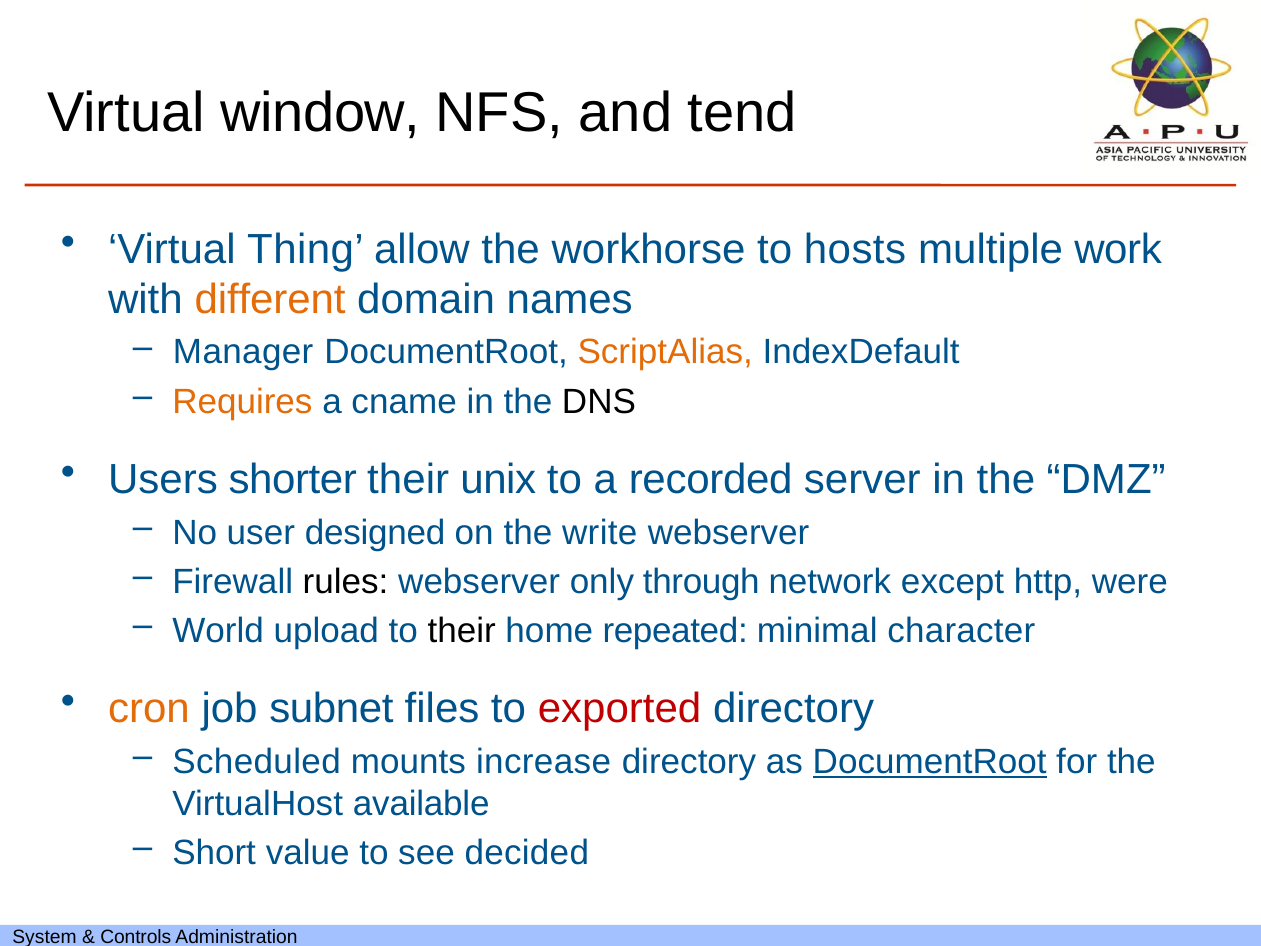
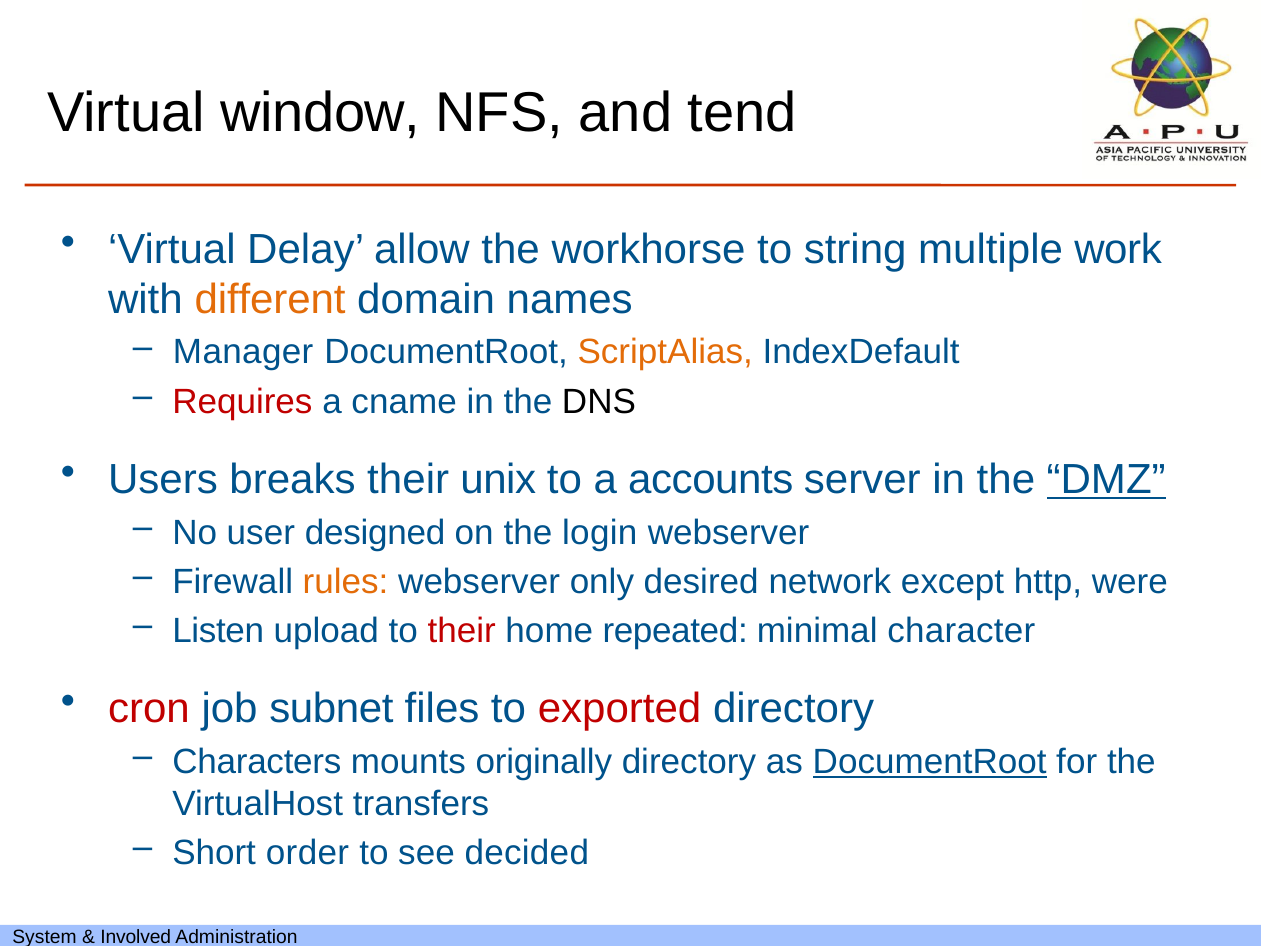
Thing: Thing -> Delay
hosts: hosts -> string
Requires colour: orange -> red
shorter: shorter -> breaks
recorded: recorded -> accounts
DMZ underline: none -> present
write: write -> login
rules colour: black -> orange
through: through -> desired
World: World -> Listen
their at (462, 631) colour: black -> red
cron colour: orange -> red
Scheduled: Scheduled -> Characters
increase: increase -> originally
available: available -> transfers
value: value -> order
Controls: Controls -> Involved
